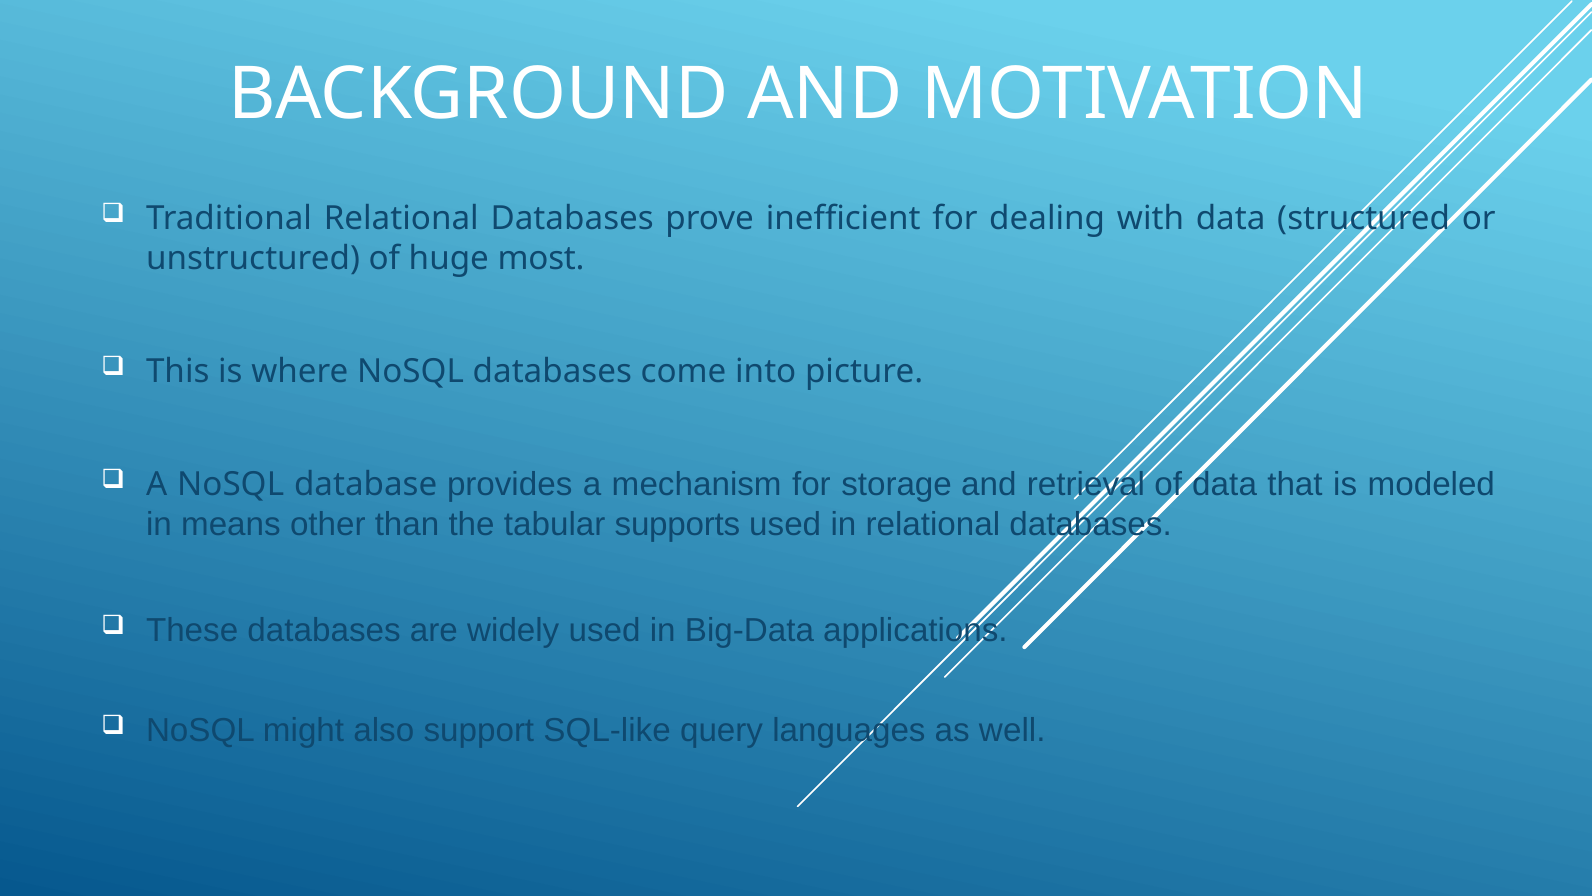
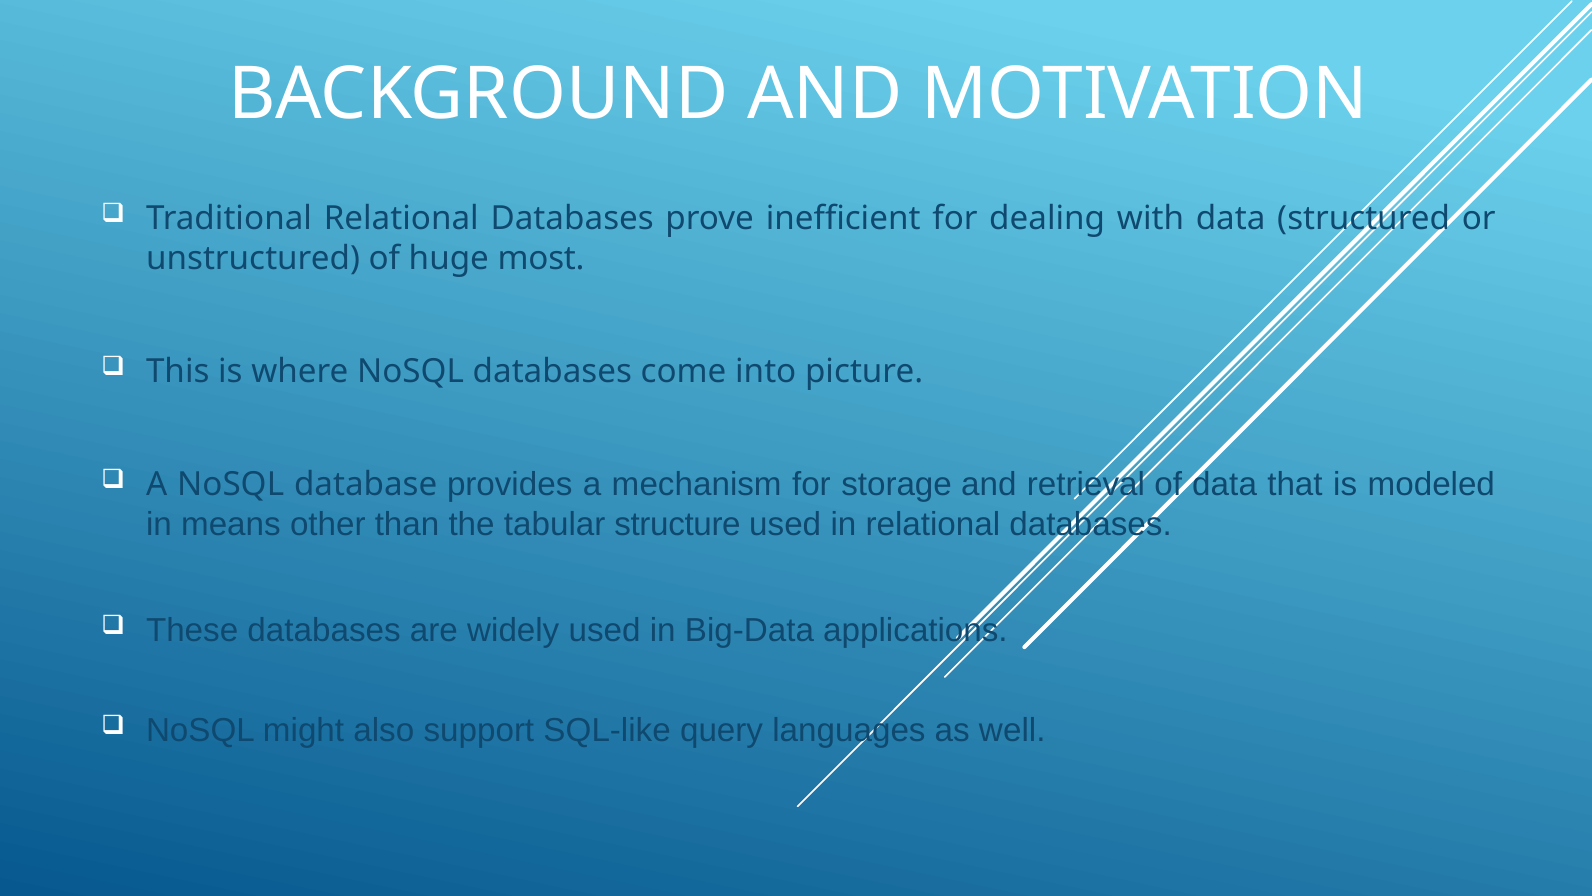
supports: supports -> structure
